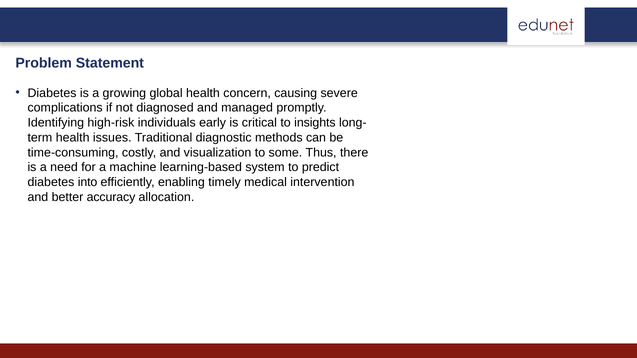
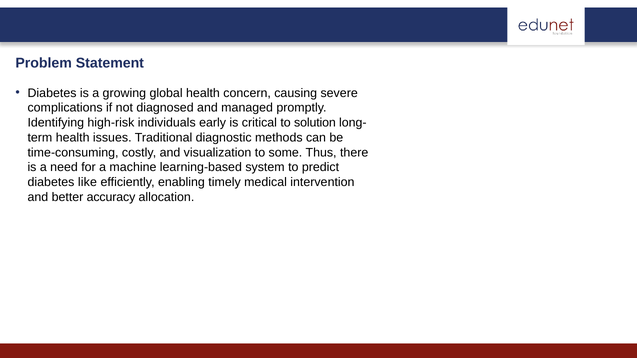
insights: insights -> solution
into: into -> like
